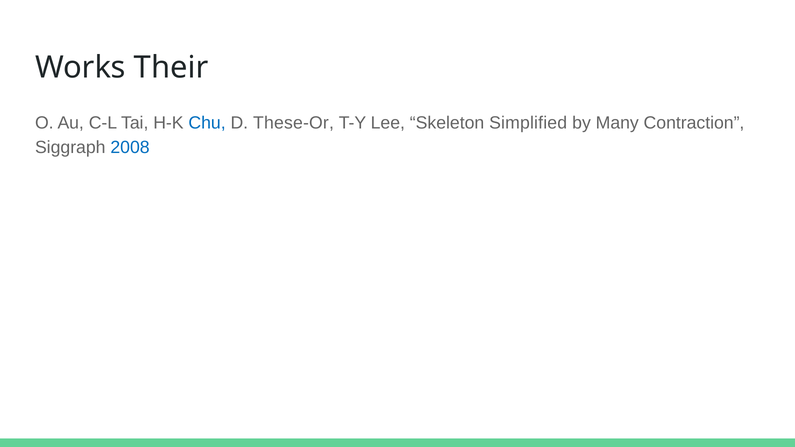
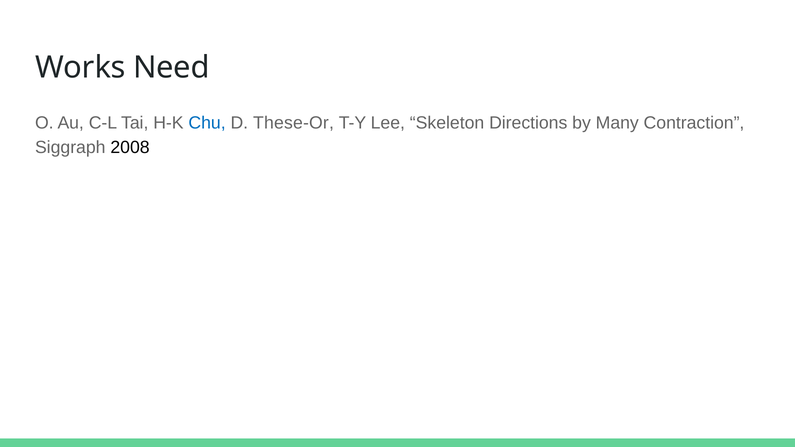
Their: Their -> Need
Simplified: Simplified -> Directions
2008 colour: blue -> black
